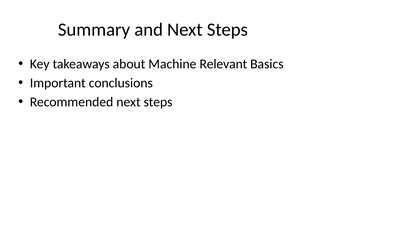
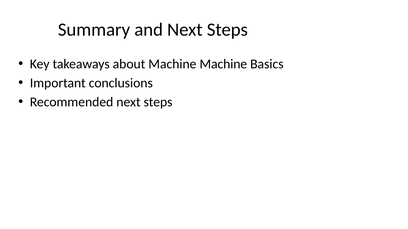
Machine Relevant: Relevant -> Machine
